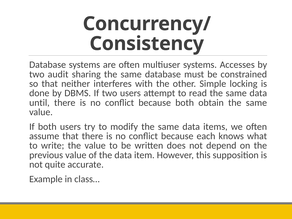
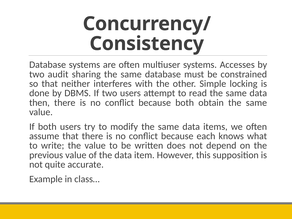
until: until -> then
